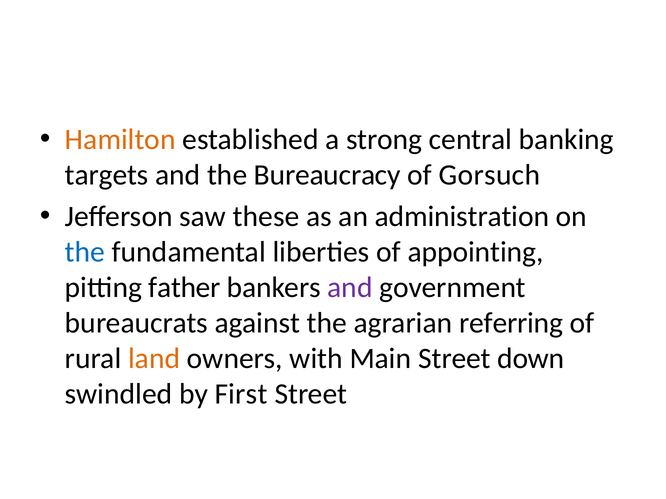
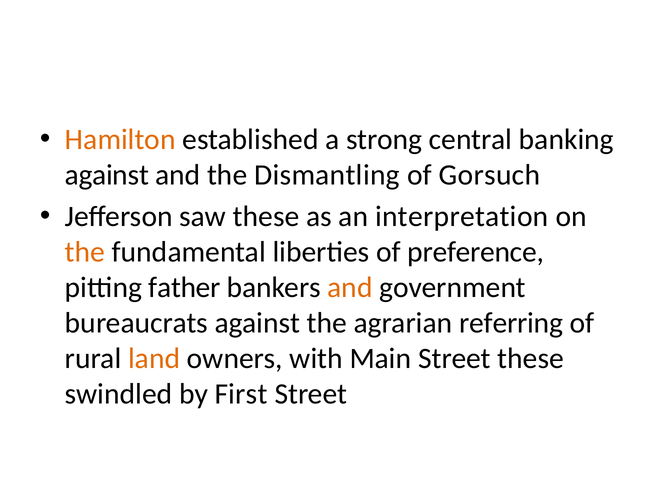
targets at (107, 175): targets -> against
Bureaucracy: Bureaucracy -> Dismantling
administration: administration -> interpretation
the at (85, 252) colour: blue -> orange
appointing: appointing -> preference
and at (350, 288) colour: purple -> orange
Street down: down -> these
